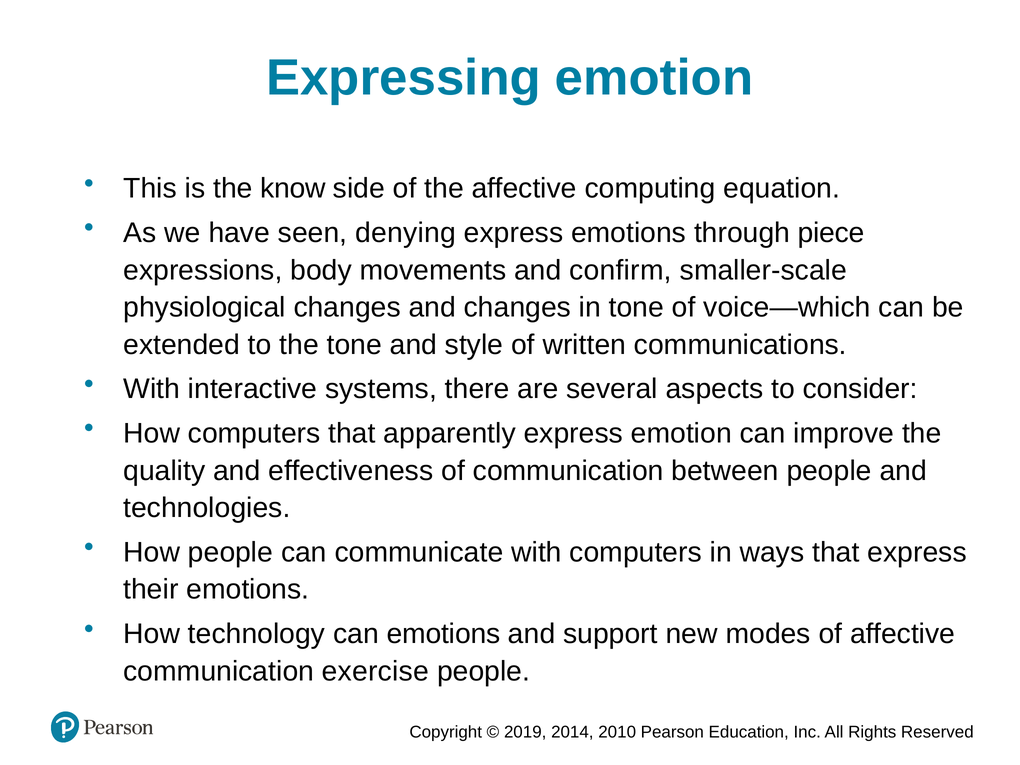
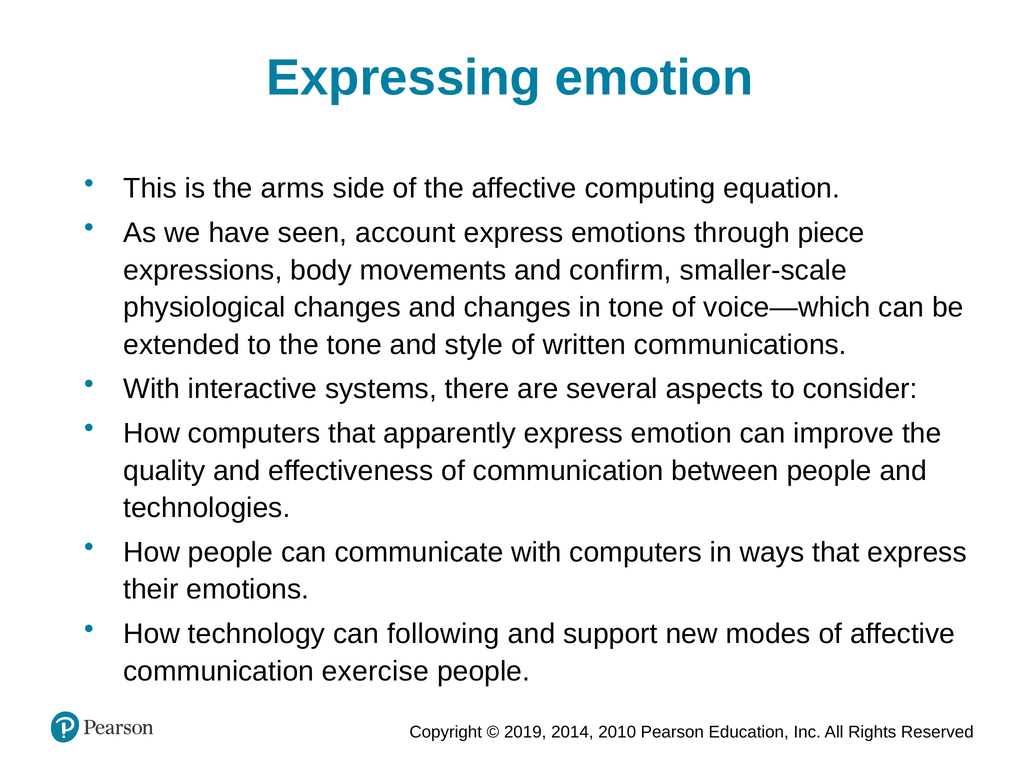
know: know -> arms
denying: denying -> account
can emotions: emotions -> following
